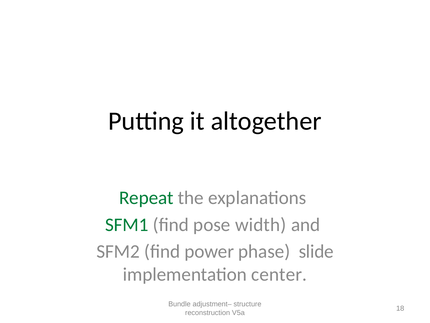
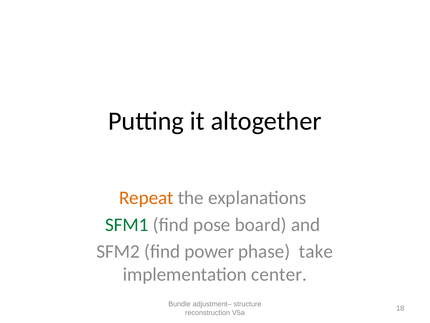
Repeat colour: green -> orange
width: width -> board
slide: slide -> take
